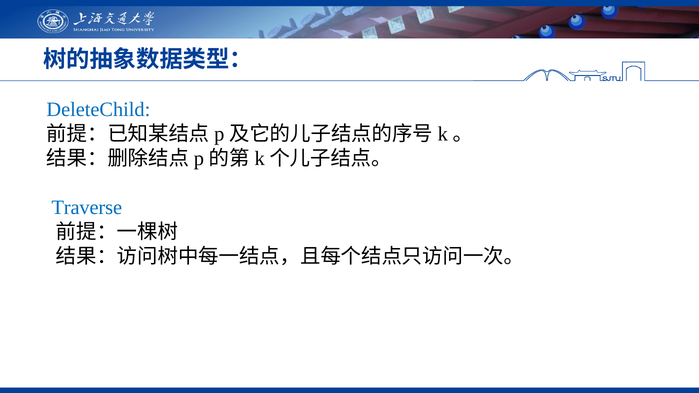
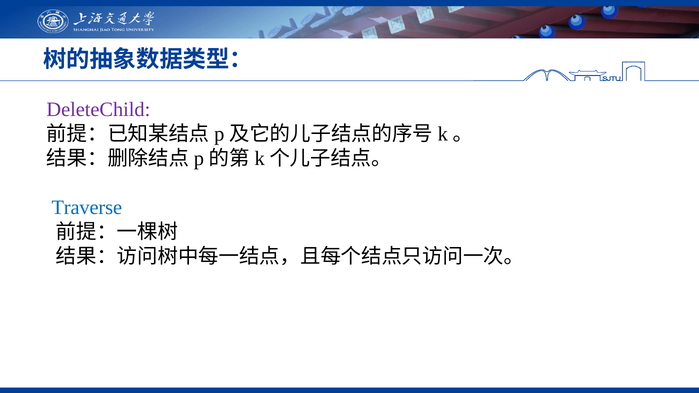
DeleteChild colour: blue -> purple
